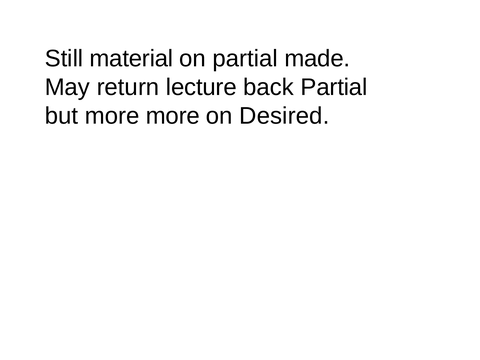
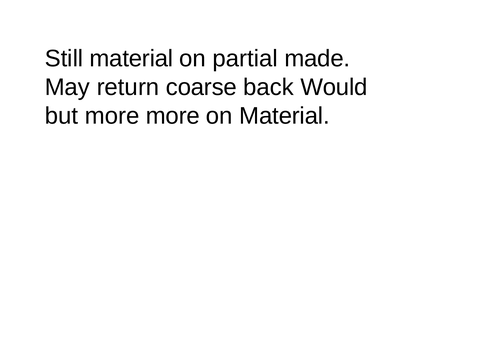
lecture: lecture -> coarse
back Partial: Partial -> Would
on Desired: Desired -> Material
